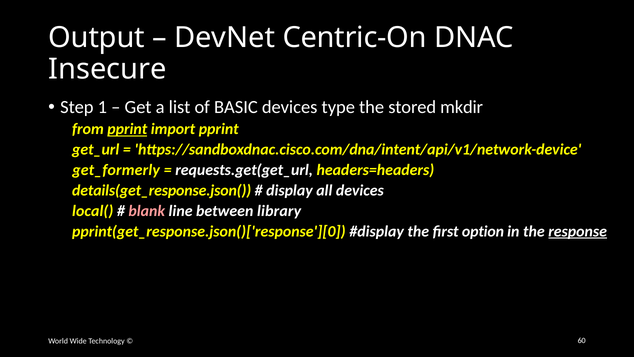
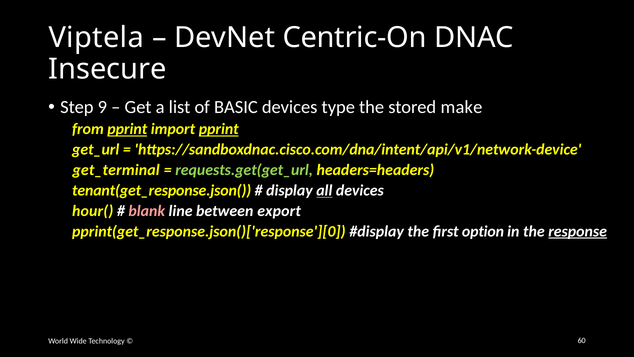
Output: Output -> Viptela
1: 1 -> 9
mkdir: mkdir -> make
pprint at (219, 129) underline: none -> present
get_formerly: get_formerly -> get_terminal
requests.get(get_url colour: white -> light green
details(get_response.json(: details(get_response.json( -> tenant(get_response.json(
all underline: none -> present
local(: local( -> hour(
library: library -> export
